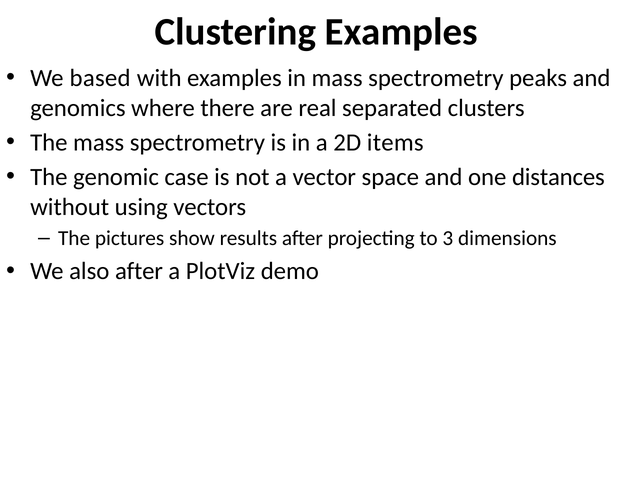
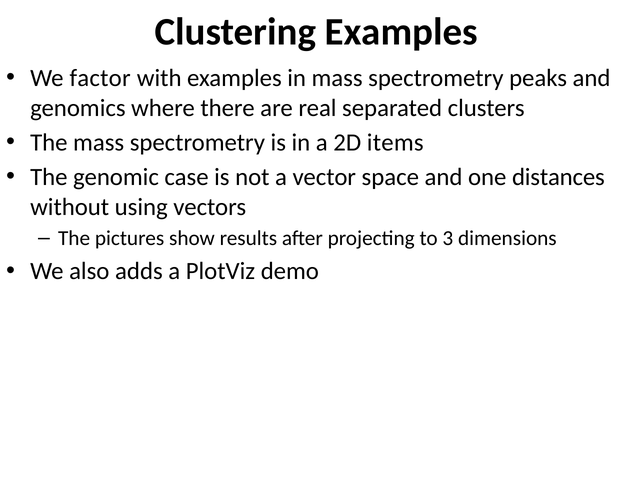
based: based -> factor
also after: after -> adds
